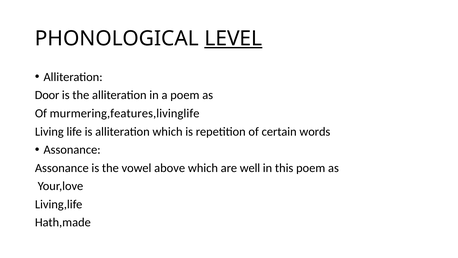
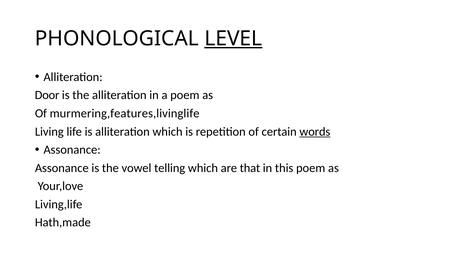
words underline: none -> present
above: above -> telling
well: well -> that
